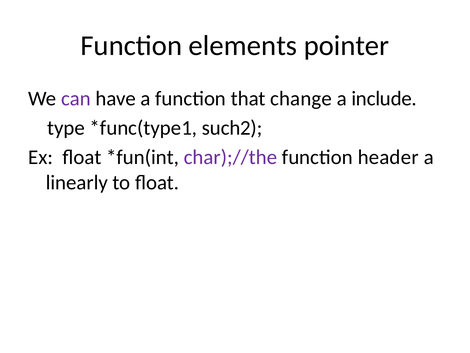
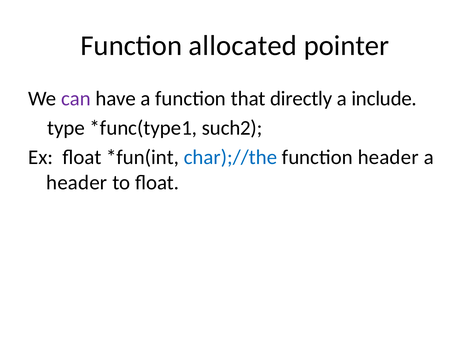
elements: elements -> allocated
change: change -> directly
char);//the colour: purple -> blue
linearly at (77, 182): linearly -> header
